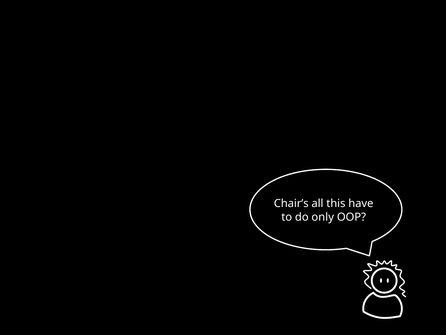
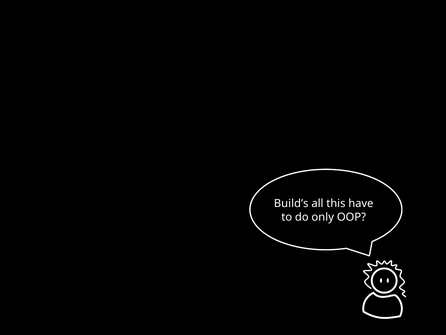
Chair’s: Chair’s -> Build’s
